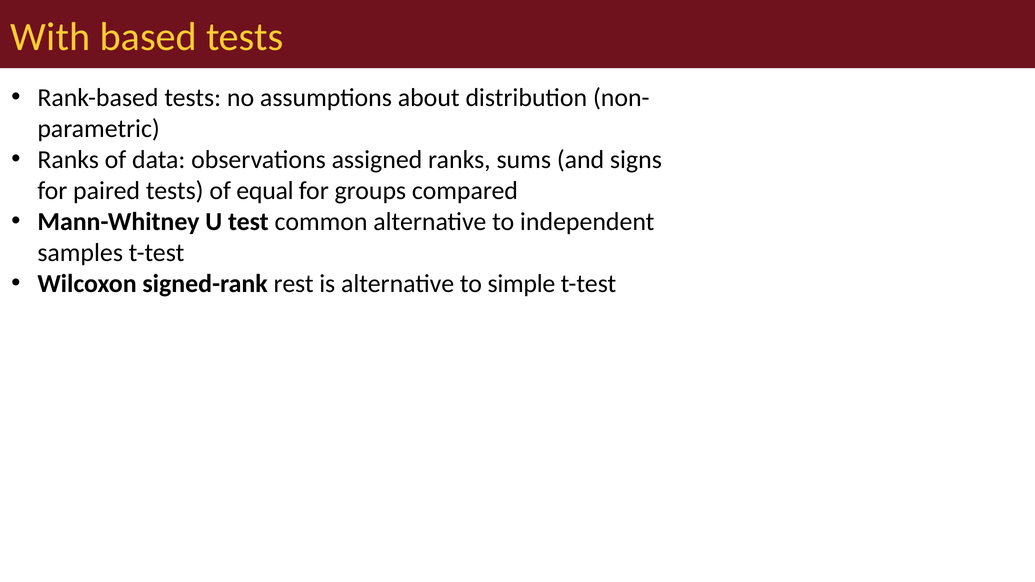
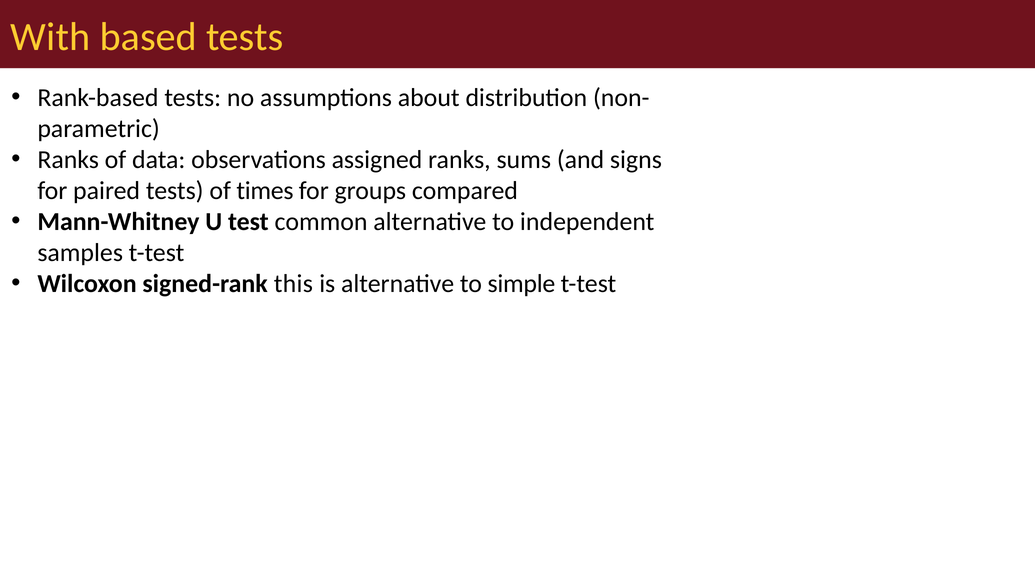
equal: equal -> times
rest: rest -> this
